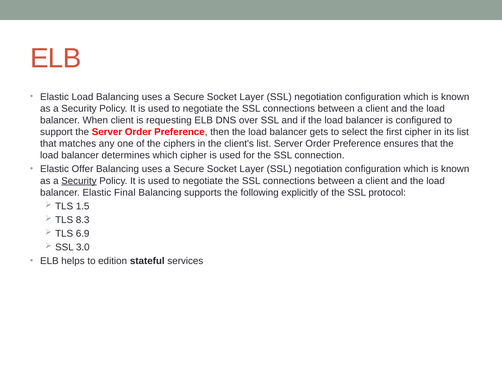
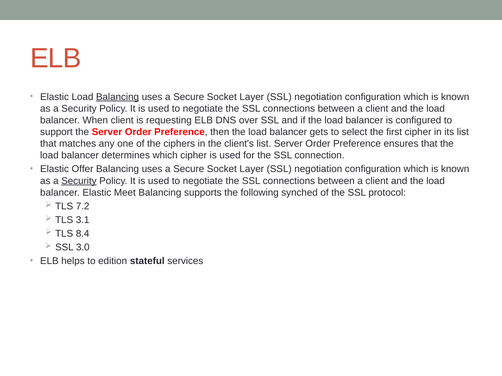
Balancing at (118, 97) underline: none -> present
Final: Final -> Meet
explicitly: explicitly -> synched
1.5: 1.5 -> 7.2
8.3: 8.3 -> 3.1
6.9: 6.9 -> 8.4
